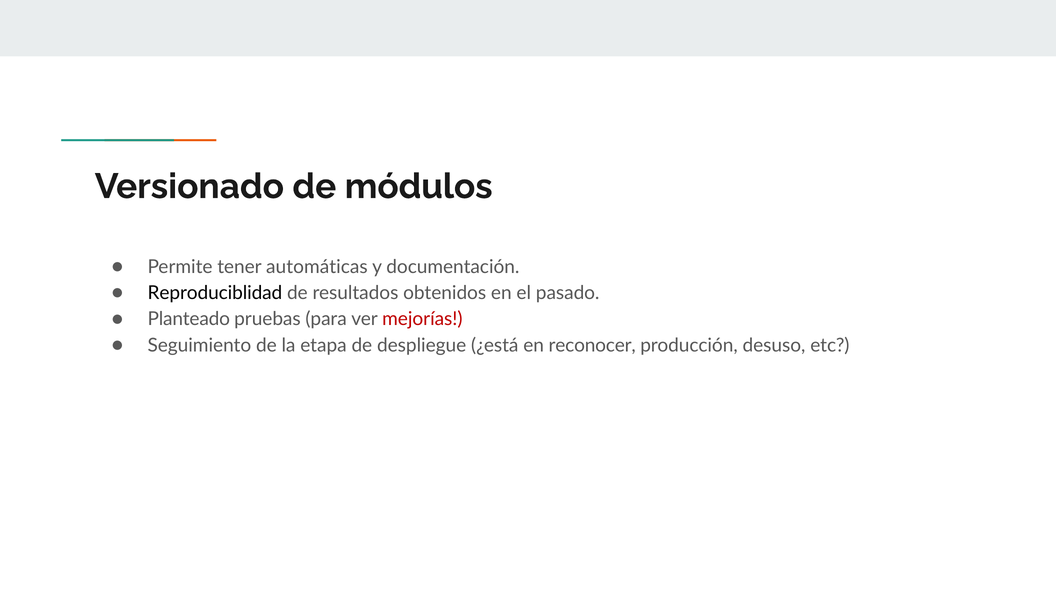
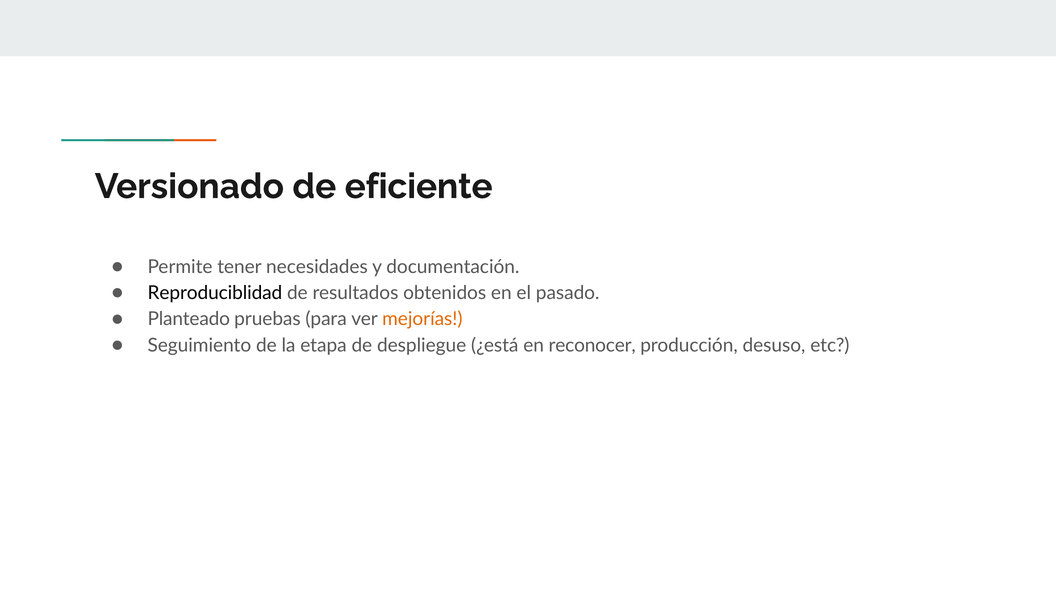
módulos: módulos -> eficiente
automáticas: automáticas -> necesidades
mejorías colour: red -> orange
